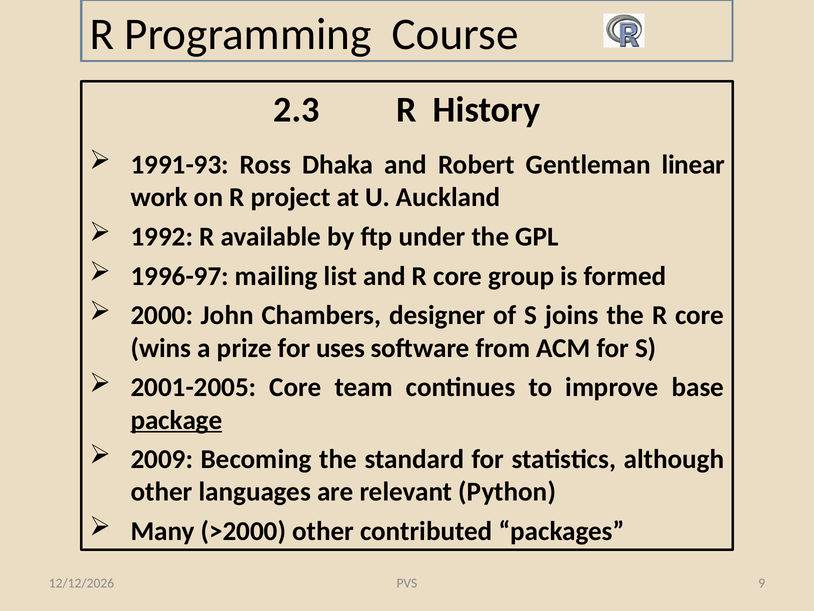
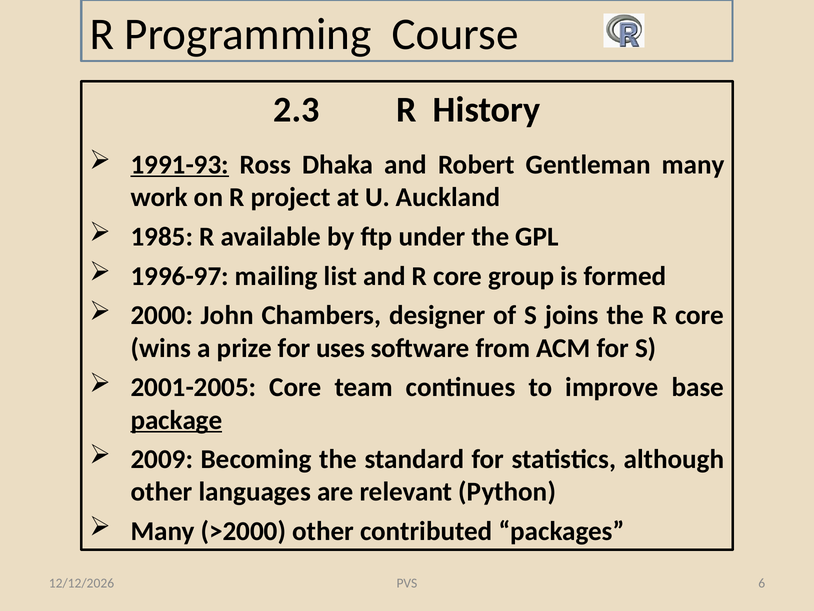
1991-93 underline: none -> present
Gentleman linear: linear -> many
1992: 1992 -> 1985
9: 9 -> 6
